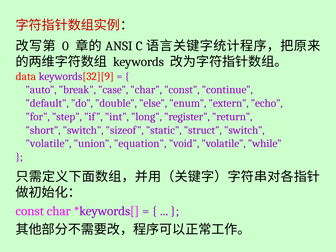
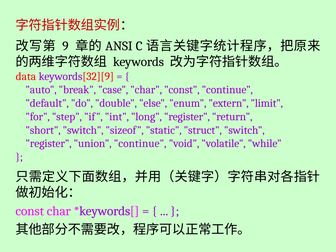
0: 0 -> 9
echo: echo -> limit
volatile at (48, 144): volatile -> register
union equation: equation -> continue
